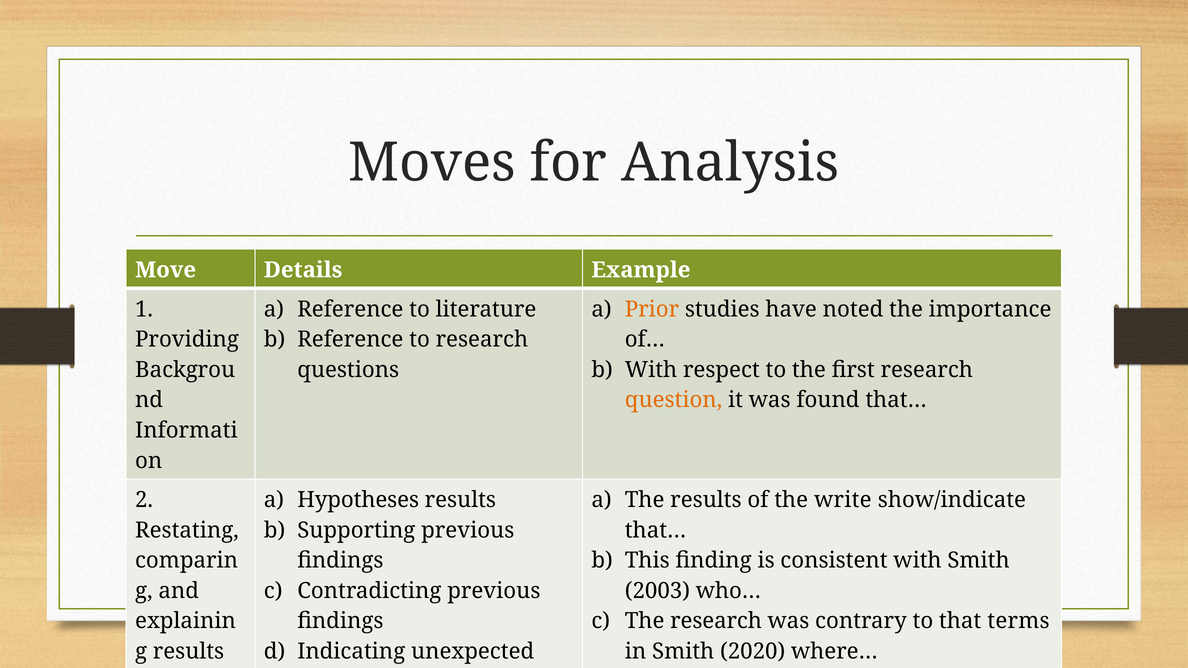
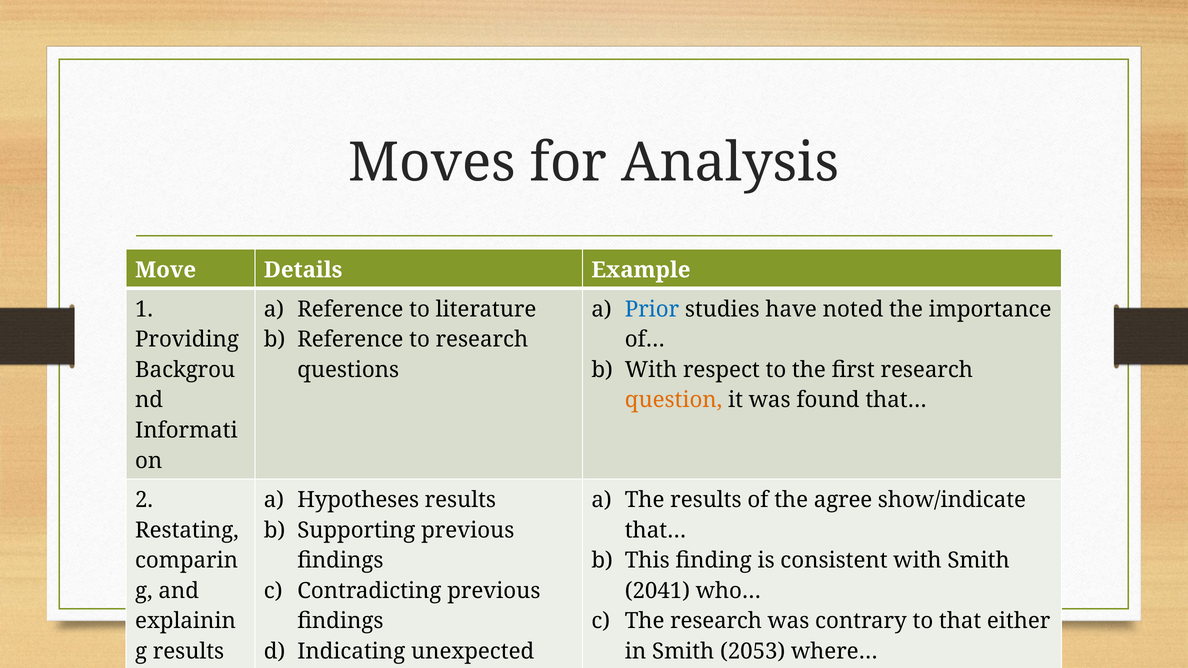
Prior colour: orange -> blue
write: write -> agree
2003: 2003 -> 2041
terms: terms -> either
2020: 2020 -> 2053
